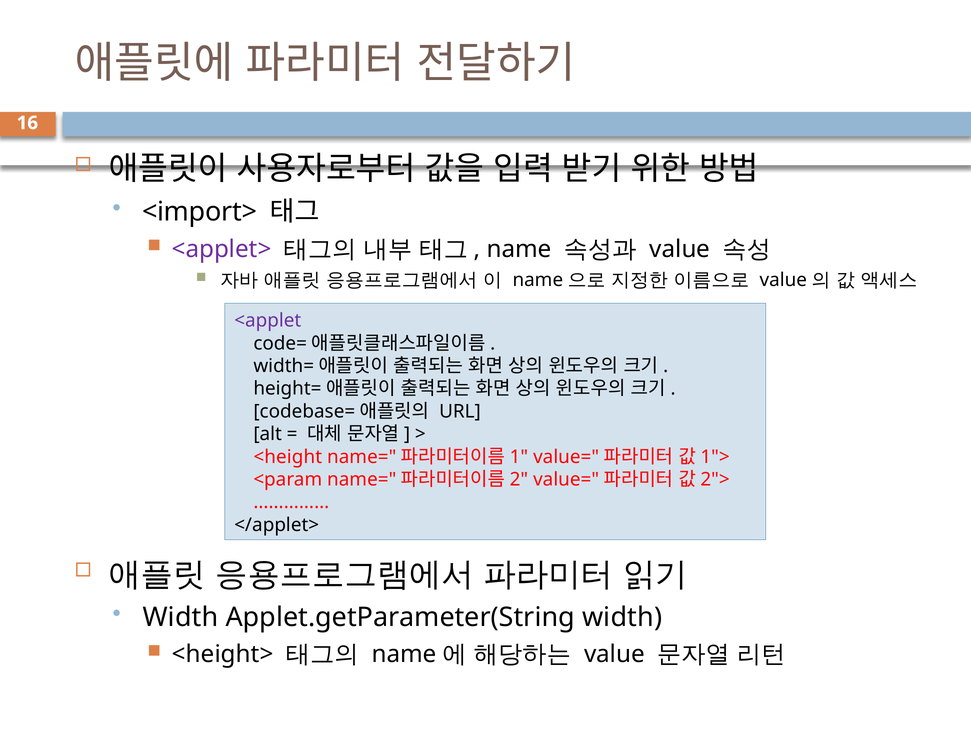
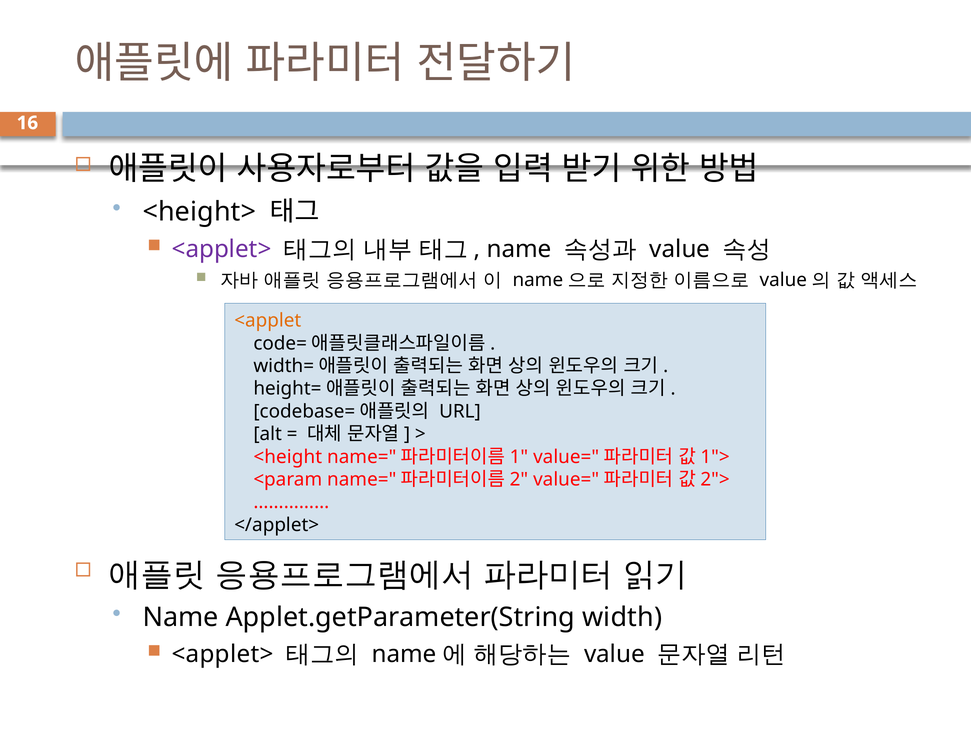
<import>: <import> -> <height>
<applet colour: purple -> orange
Width at (181, 616): Width -> Name
<height> at (223, 654): <height> -> <applet>
